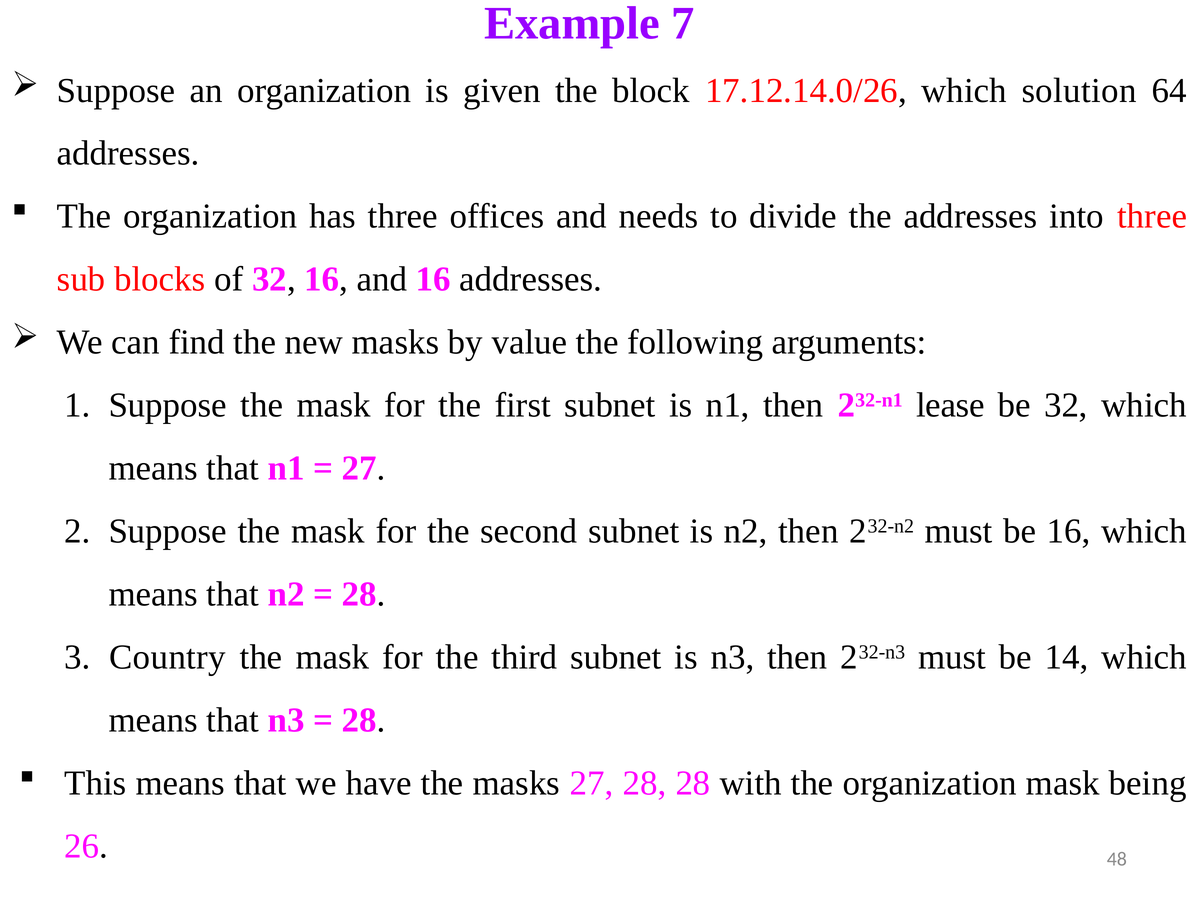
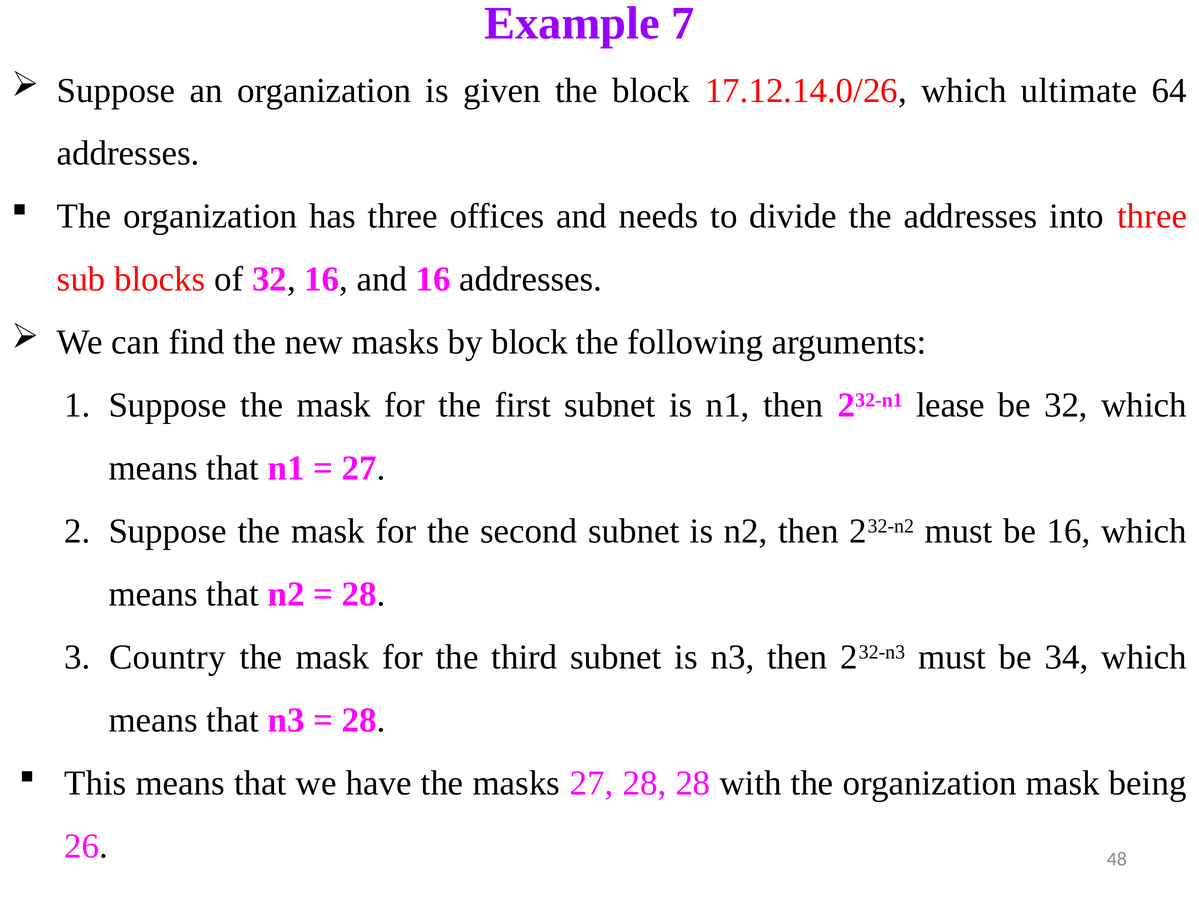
solution: solution -> ultimate
by value: value -> block
14: 14 -> 34
